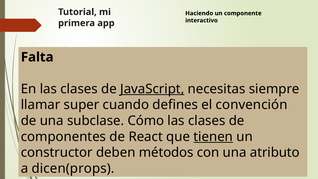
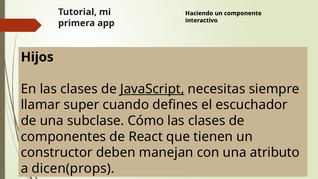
Falta: Falta -> Hijos
convención: convención -> escuchador
tienen underline: present -> none
métodos: métodos -> manejan
